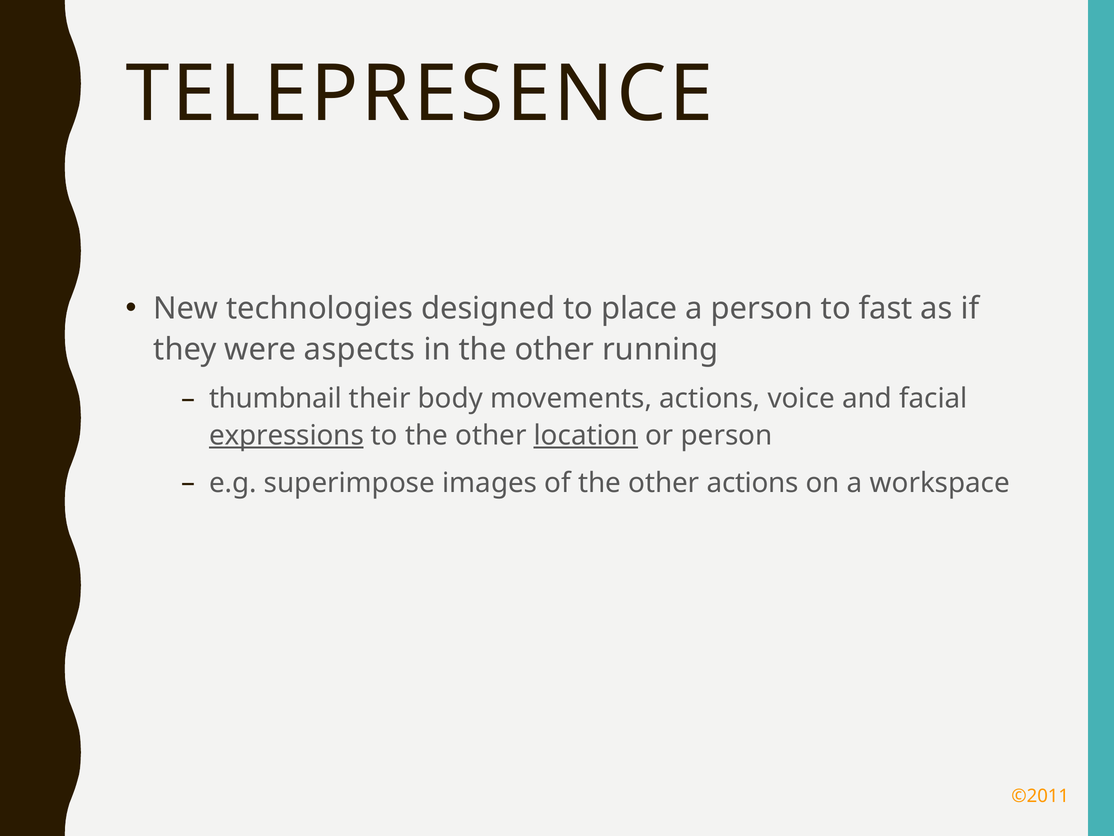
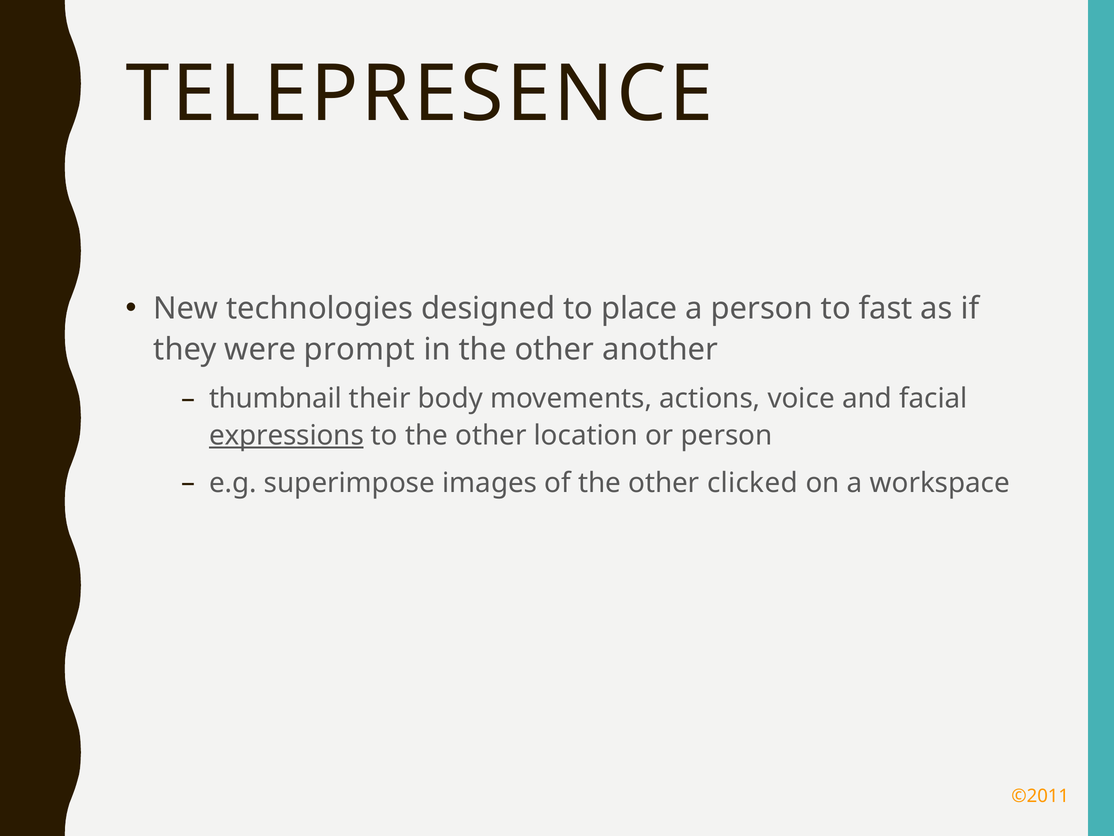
aspects: aspects -> prompt
running: running -> another
location underline: present -> none
other actions: actions -> clicked
